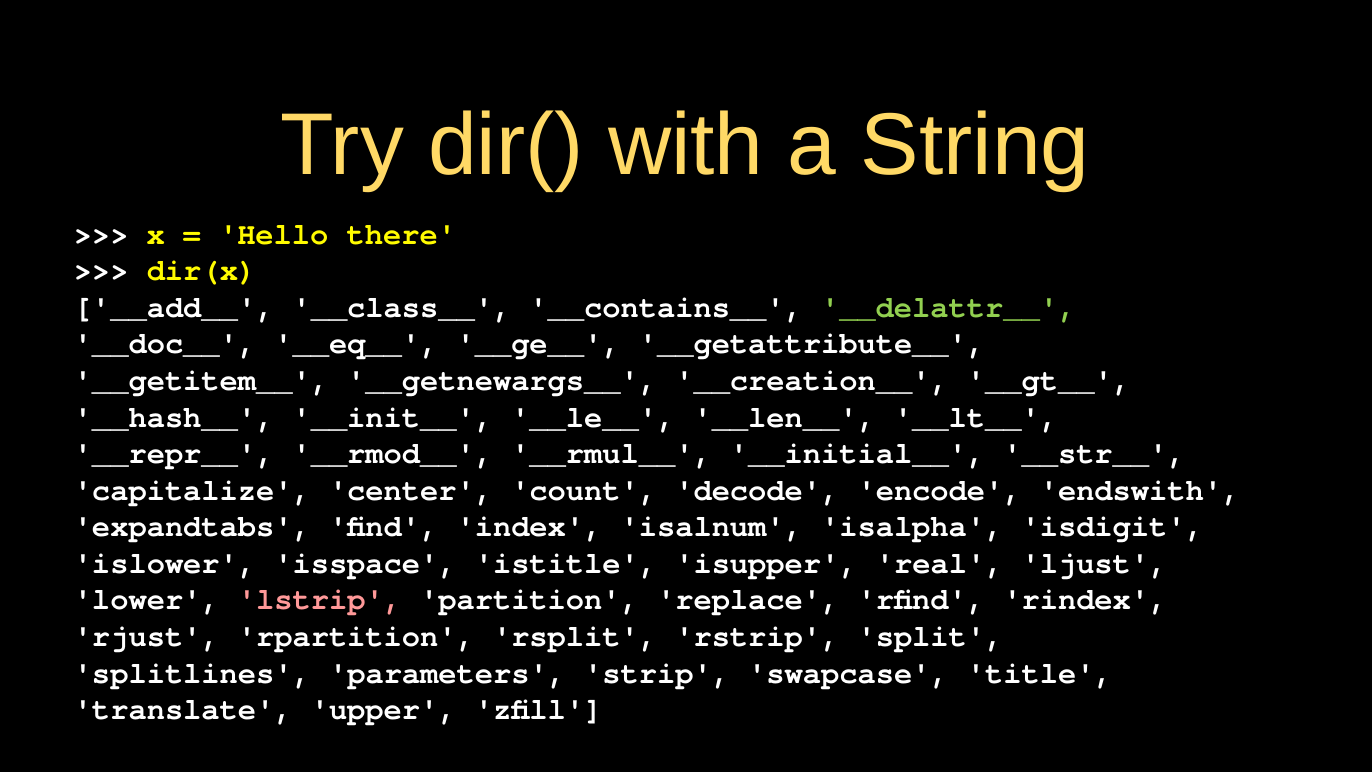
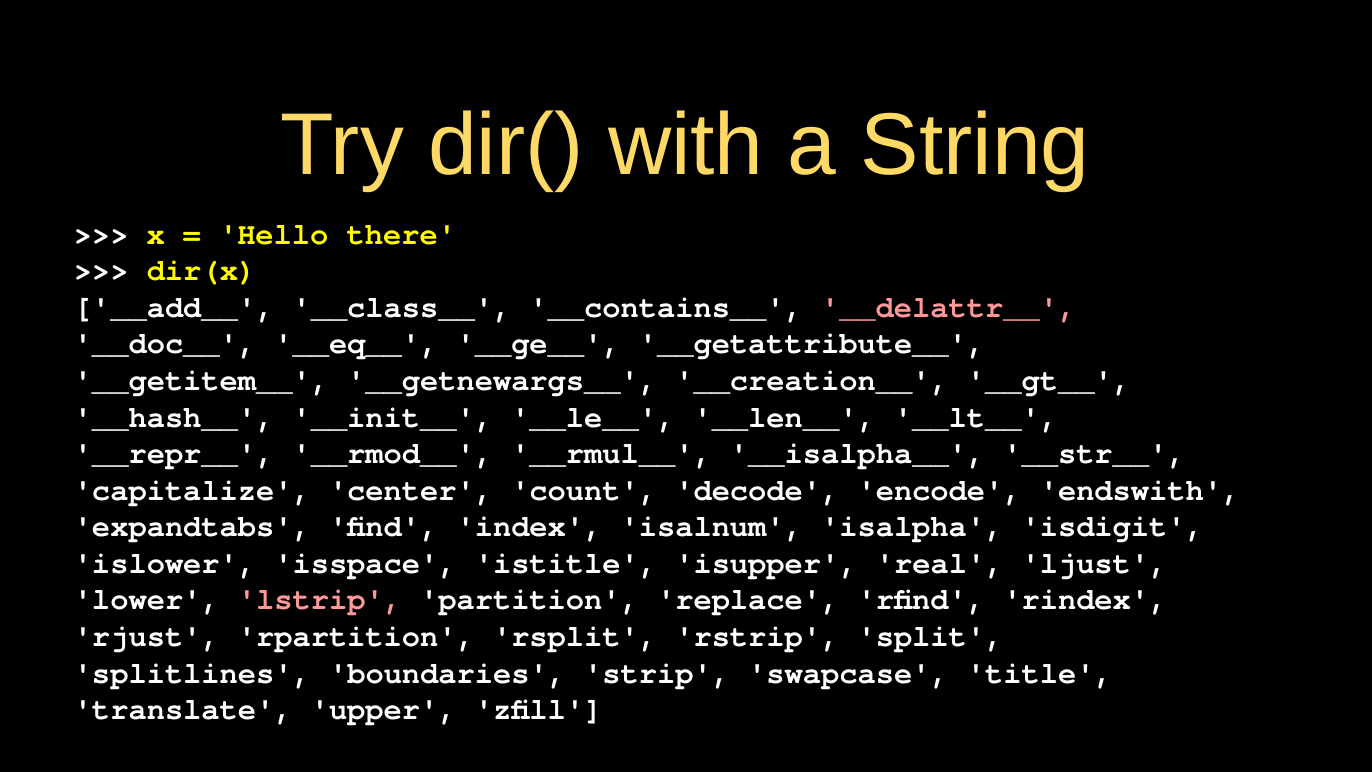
__delattr__ colour: light green -> pink
__initial__: __initial__ -> __isalpha__
parameters: parameters -> boundaries
